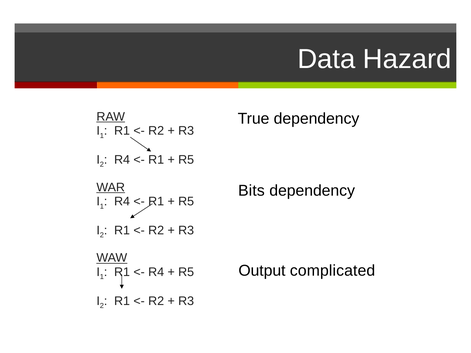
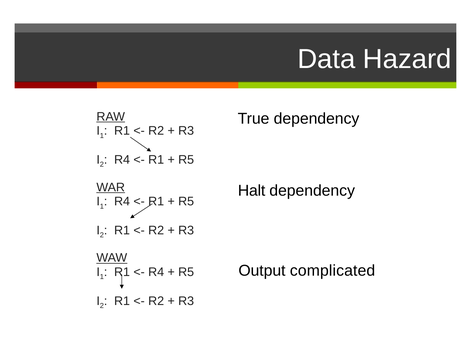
Bits: Bits -> Halt
